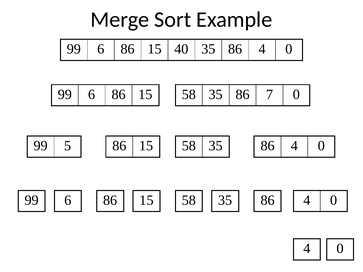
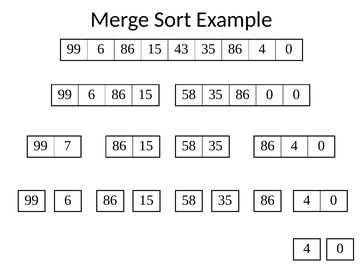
40: 40 -> 43
86 7: 7 -> 0
5: 5 -> 7
